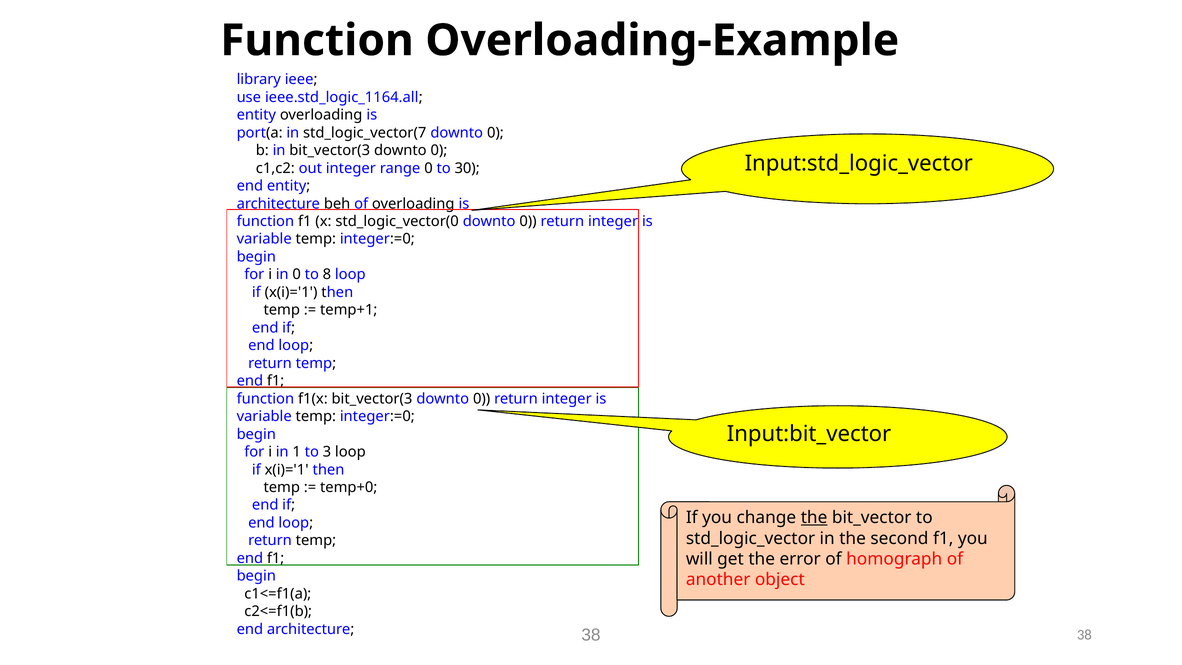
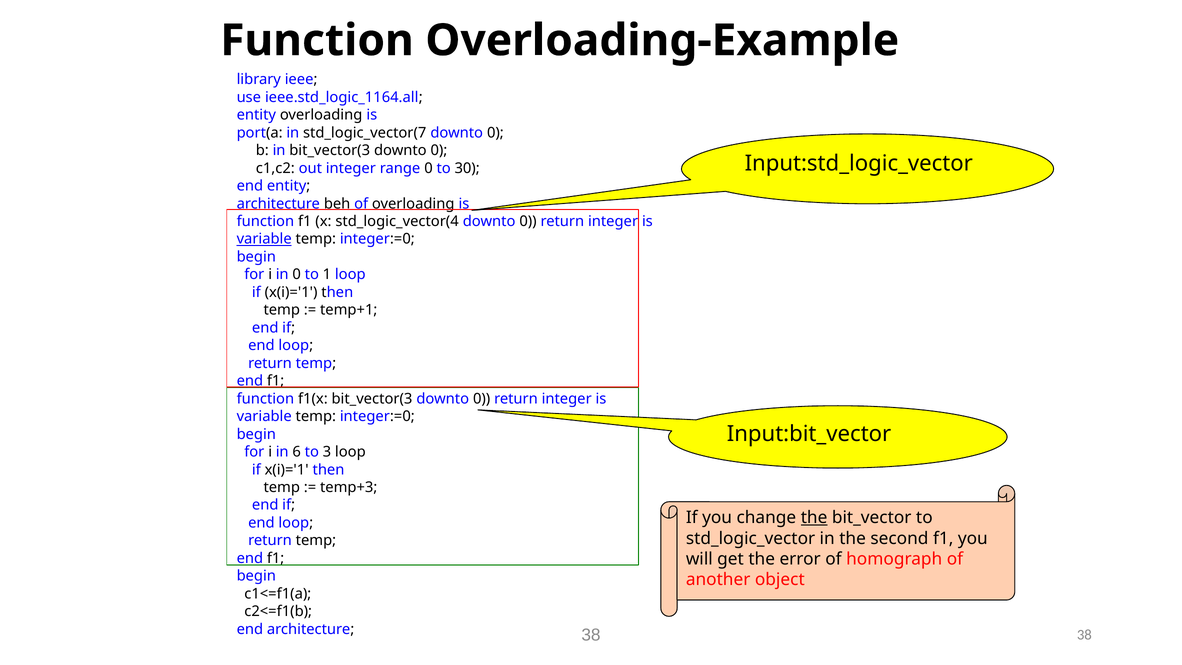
std_logic_vector(0: std_logic_vector(0 -> std_logic_vector(4
variable at (264, 239) underline: none -> present
8: 8 -> 1
1: 1 -> 6
temp+0: temp+0 -> temp+3
